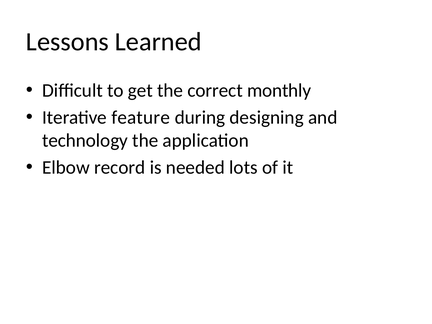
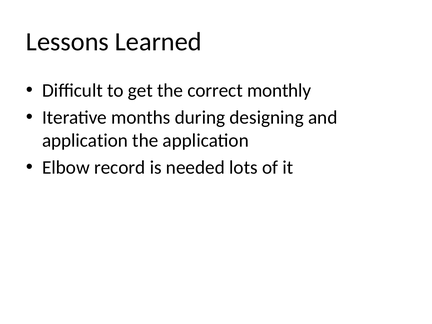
feature: feature -> months
technology at (85, 141): technology -> application
